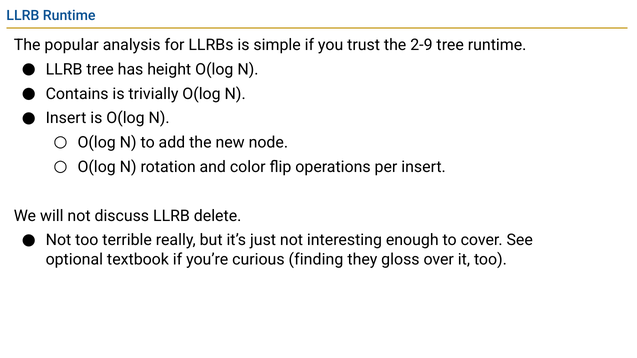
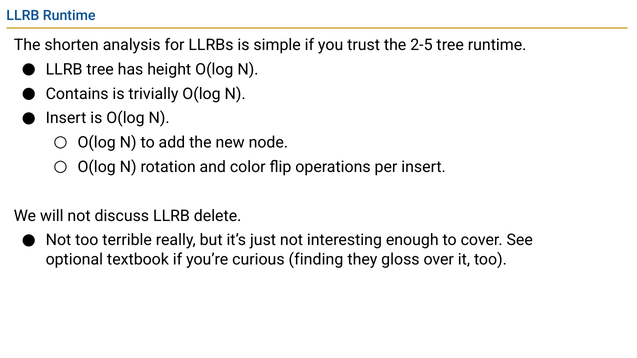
popular: popular -> shorten
2-9: 2-9 -> 2-5
